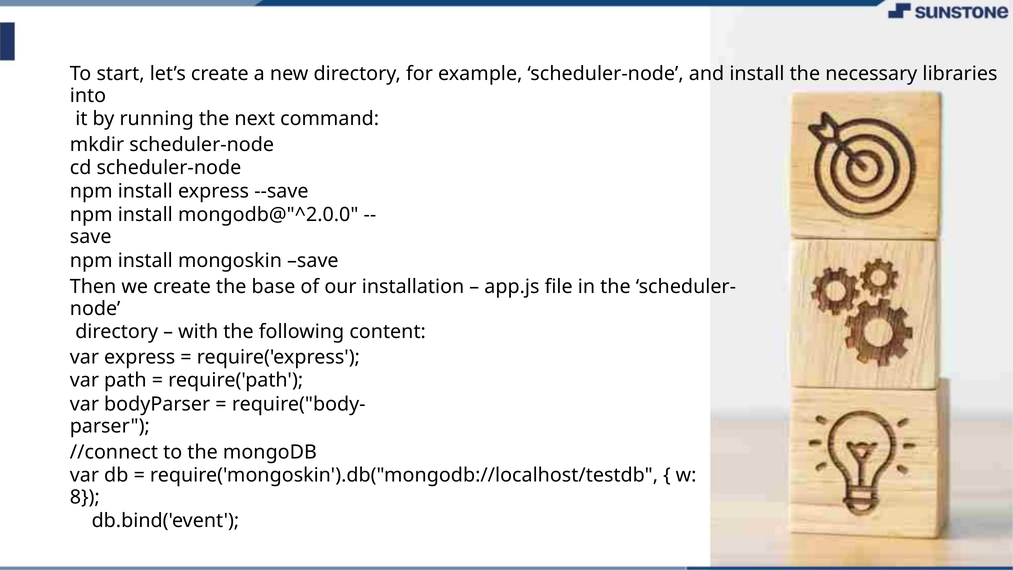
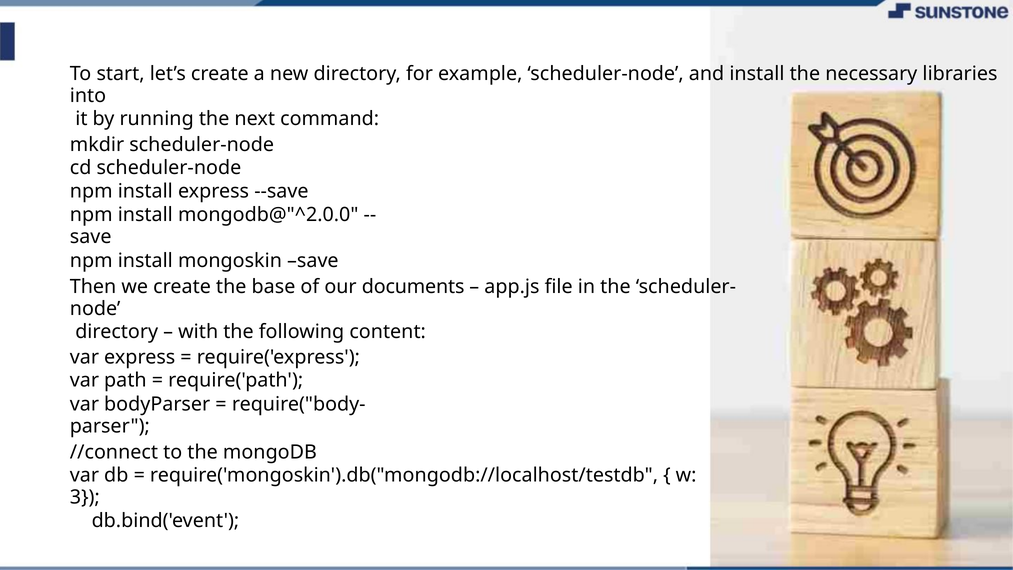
installation: installation -> documents
8: 8 -> 3
